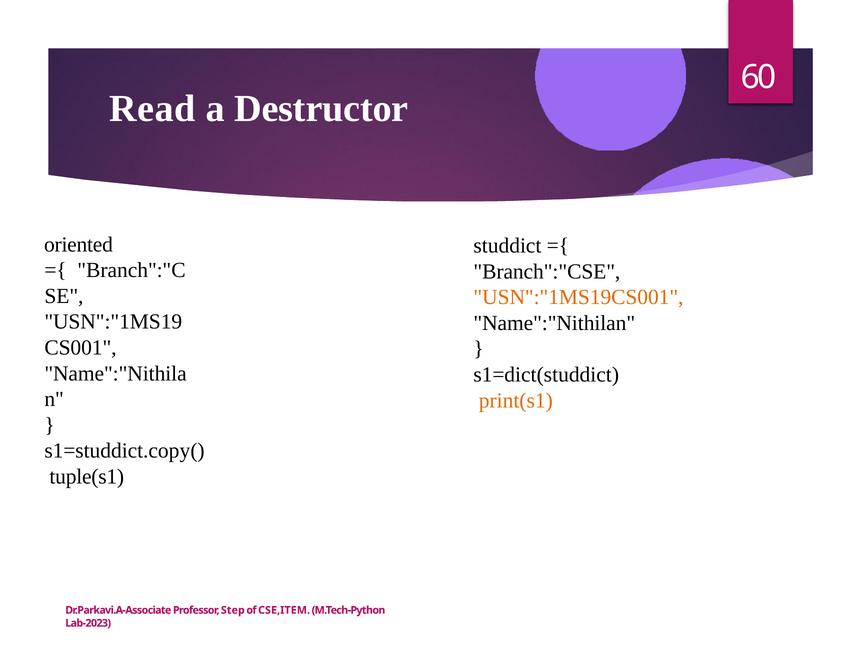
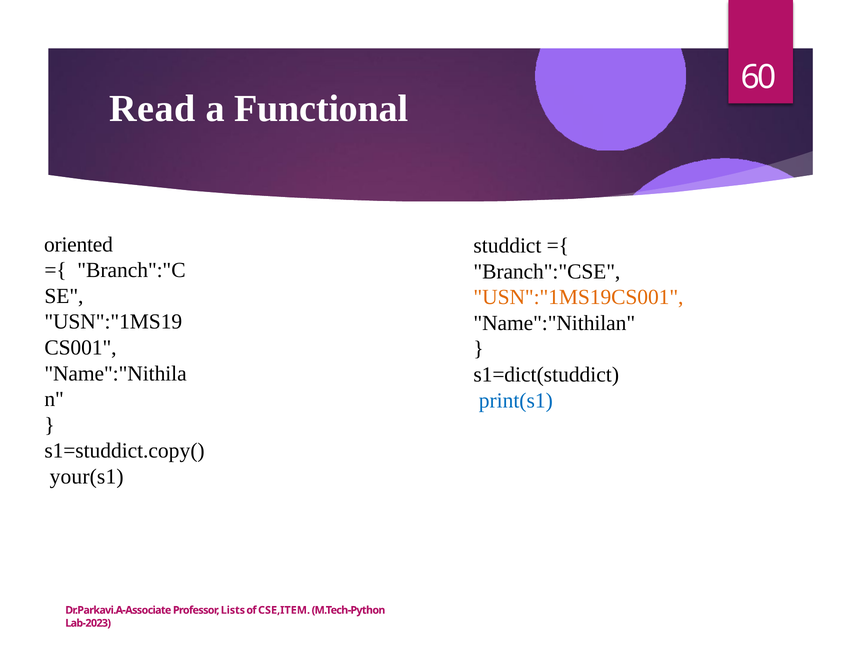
Destructor: Destructor -> Functional
print(s1 colour: orange -> blue
tuple(s1: tuple(s1 -> your(s1
Step: Step -> Lists
